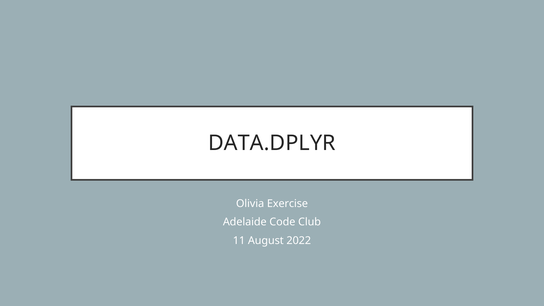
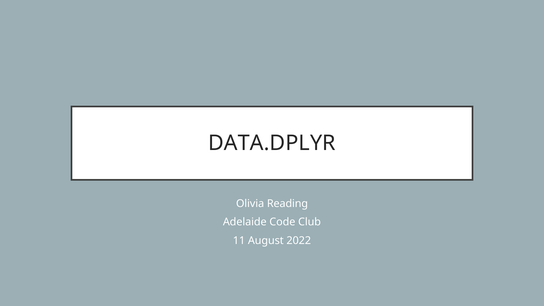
Exercise: Exercise -> Reading
